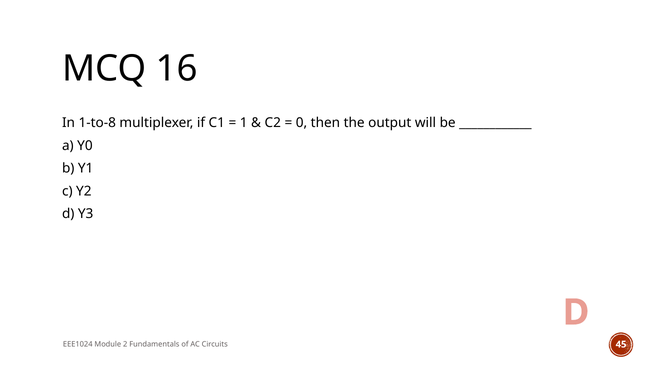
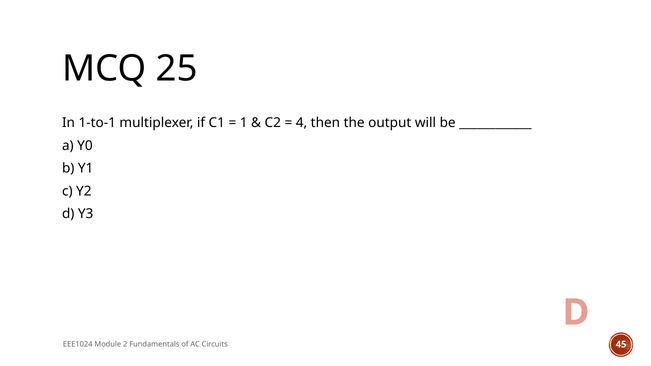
16: 16 -> 25
1-to-8: 1-to-8 -> 1-to-1
0: 0 -> 4
